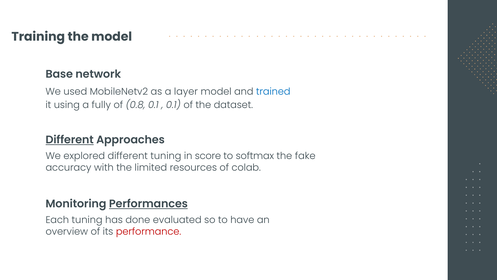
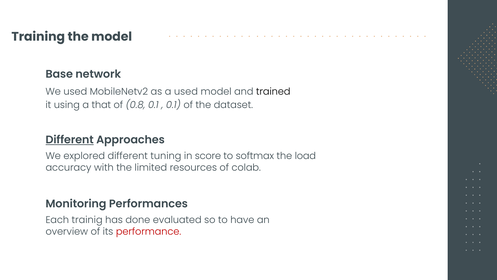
a layer: layer -> used
trained colour: blue -> black
fully: fully -> that
fake: fake -> load
Performances underline: present -> none
Each tuning: tuning -> trainig
